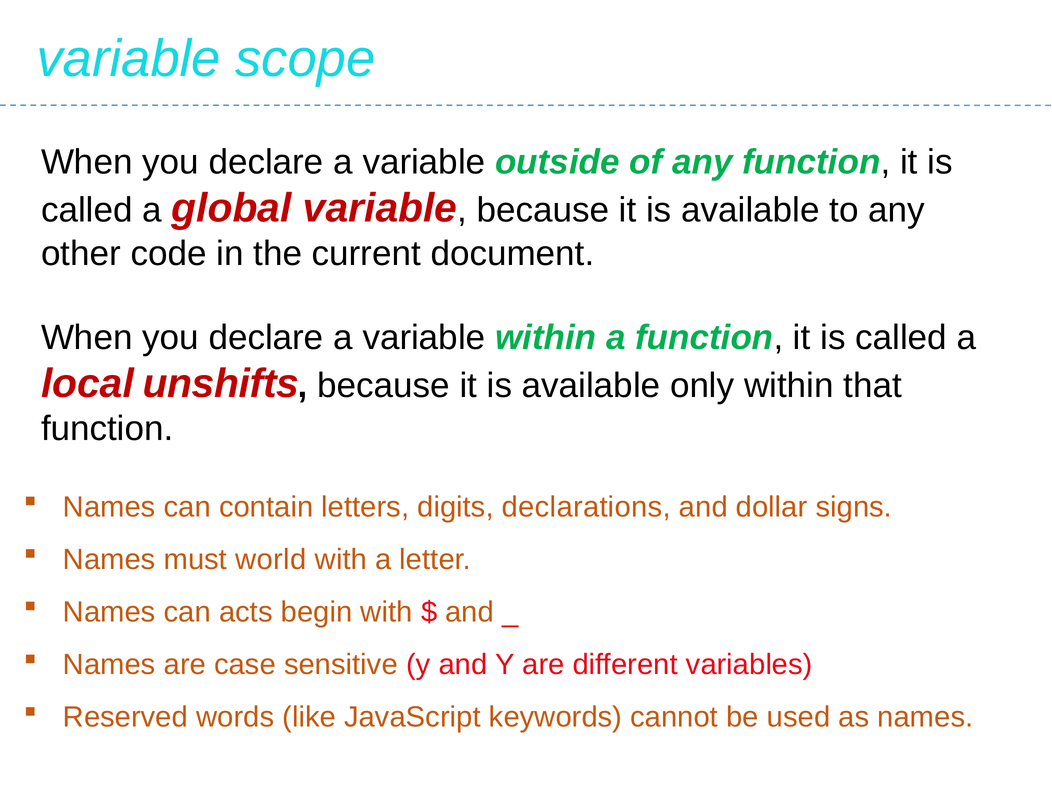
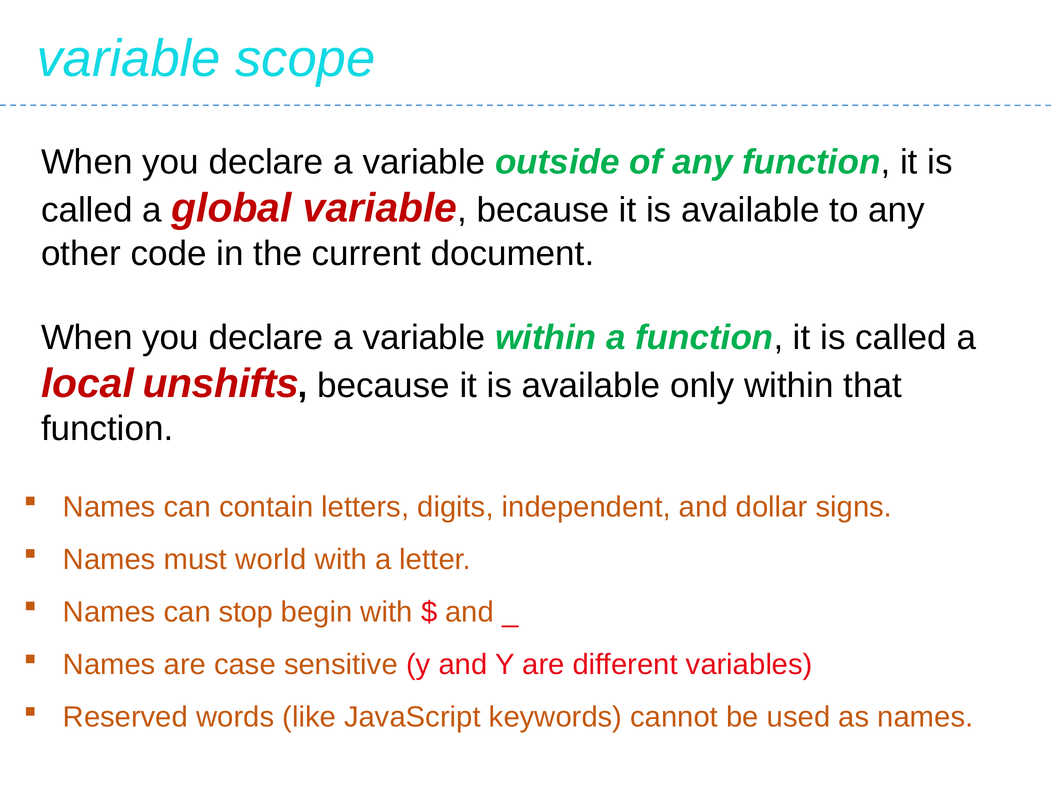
declarations: declarations -> independent
acts: acts -> stop
